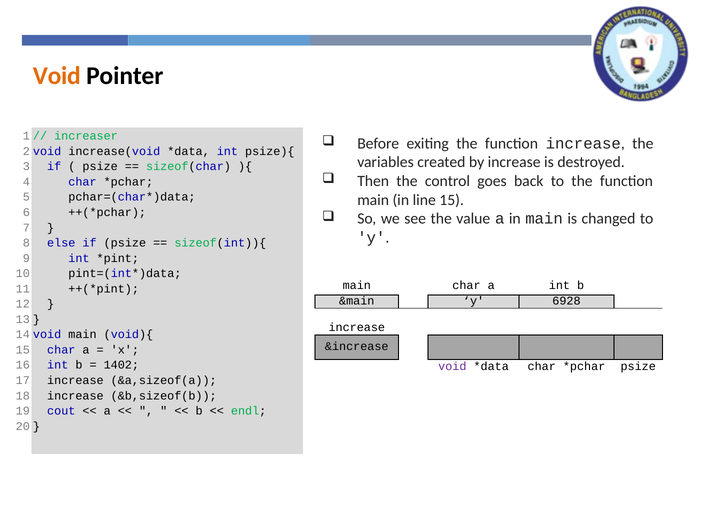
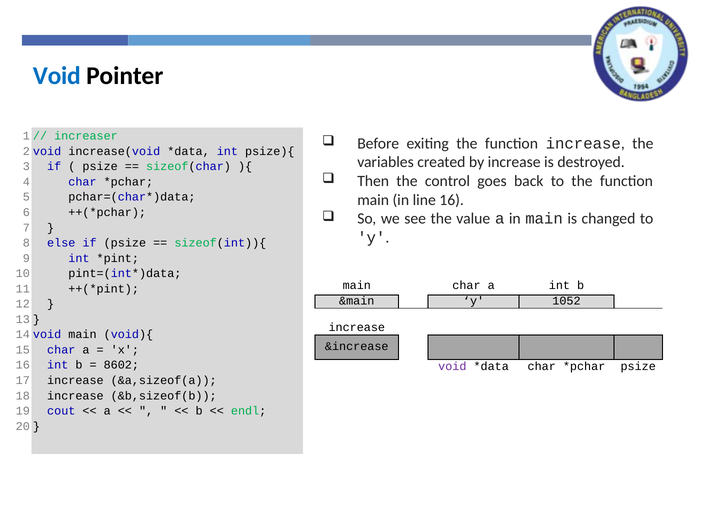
Void at (57, 76) colour: orange -> blue
line 15: 15 -> 16
6928: 6928 -> 1052
1402: 1402 -> 8602
